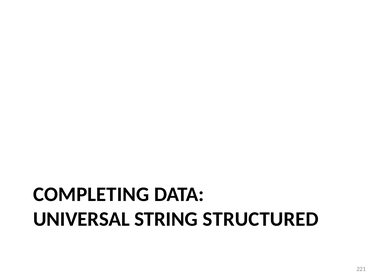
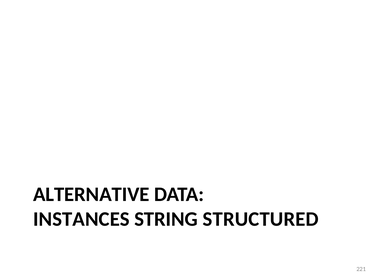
COMPLETING: COMPLETING -> ALTERNATIVE
UNIVERSAL: UNIVERSAL -> INSTANCES
